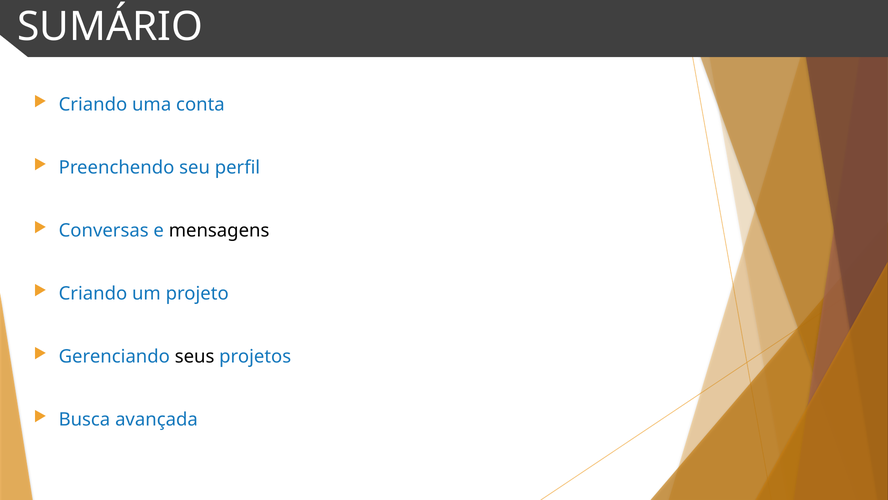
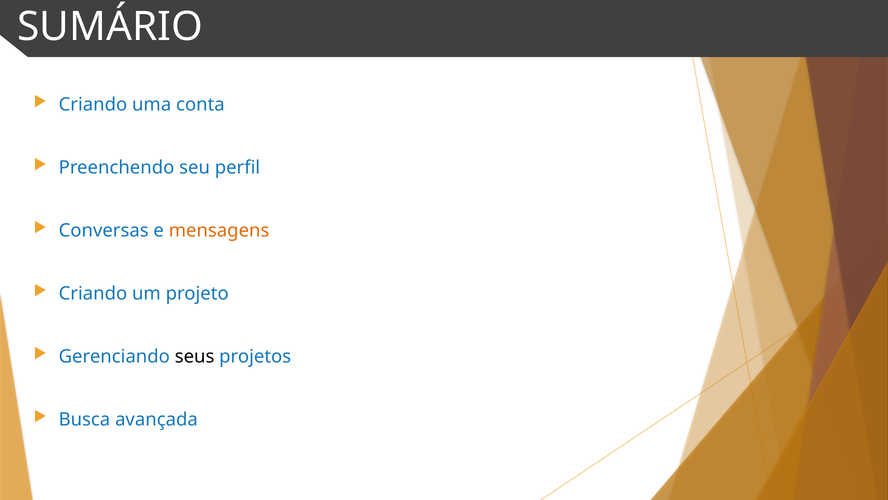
mensagens colour: black -> orange
